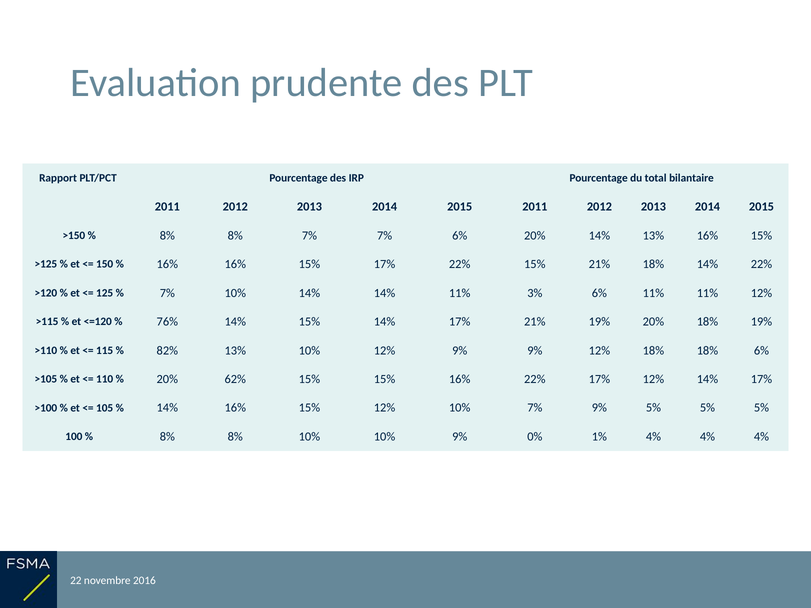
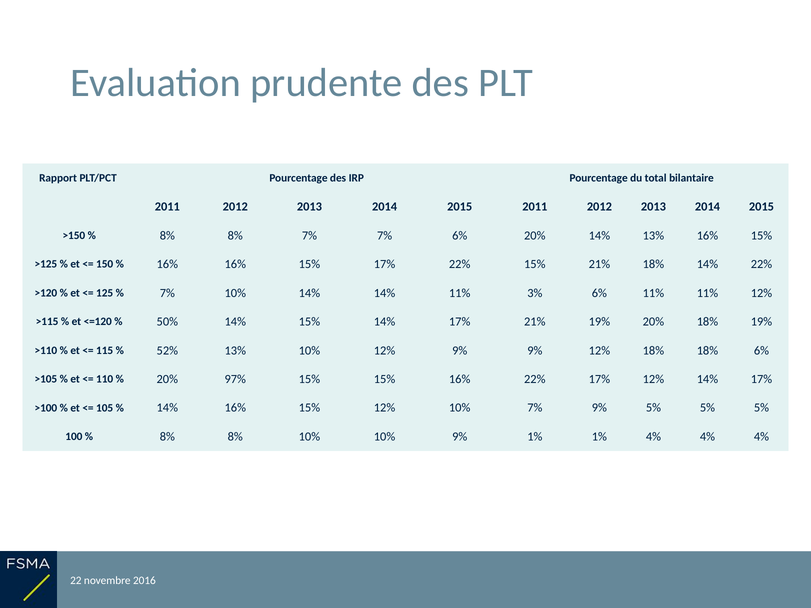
76%: 76% -> 50%
82%: 82% -> 52%
62%: 62% -> 97%
9% 0%: 0% -> 1%
